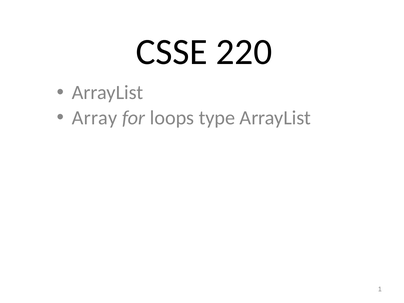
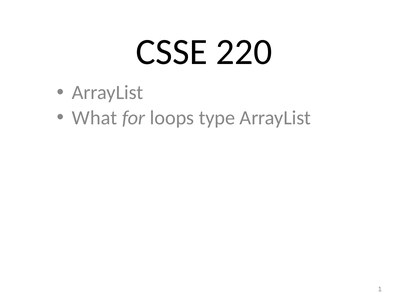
Array: Array -> What
